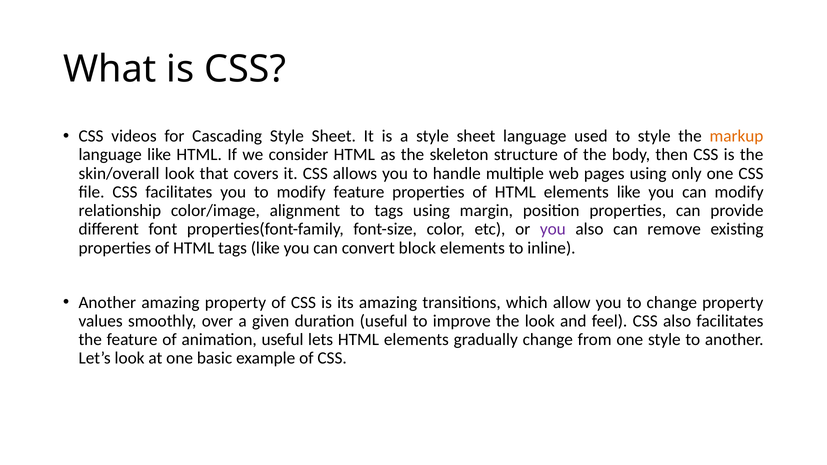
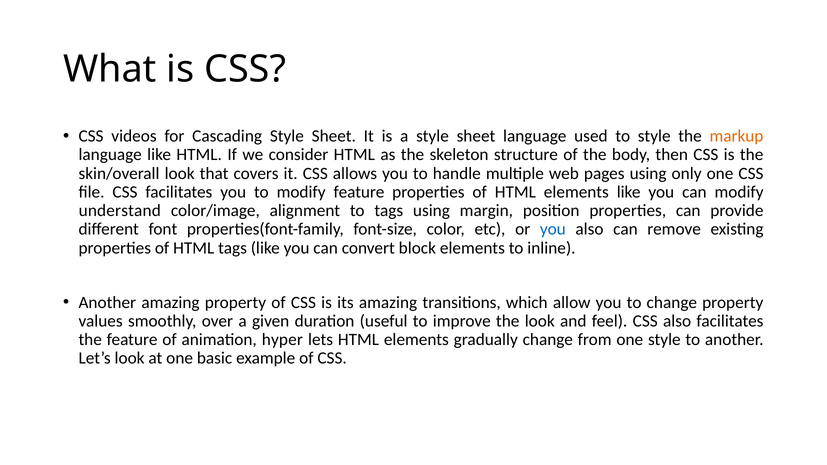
relationship: relationship -> understand
you at (553, 229) colour: purple -> blue
animation useful: useful -> hyper
